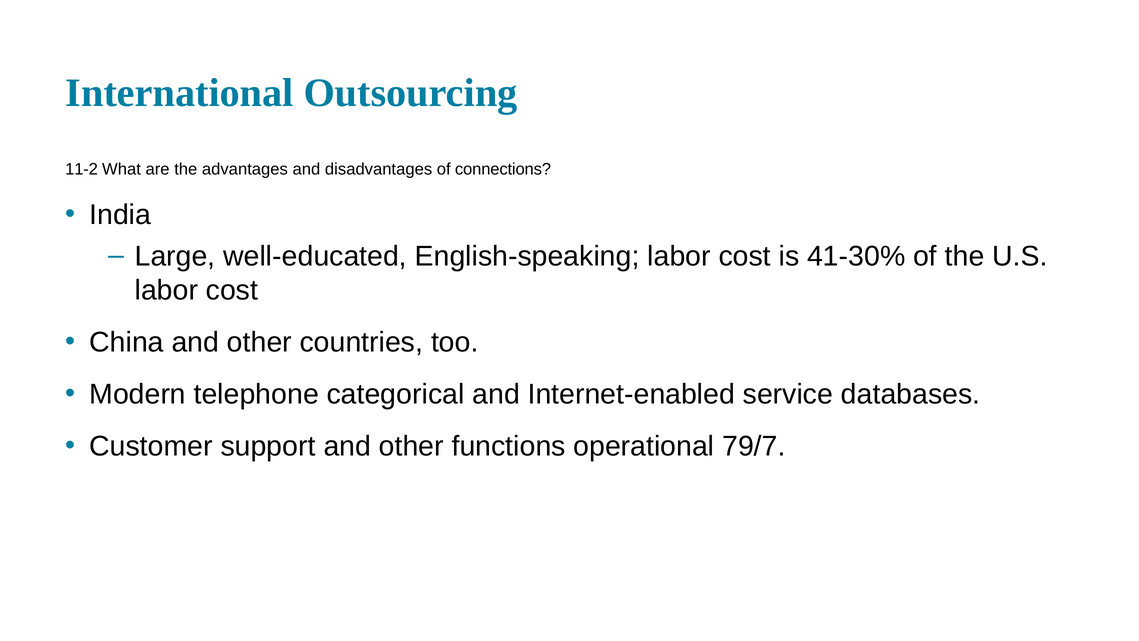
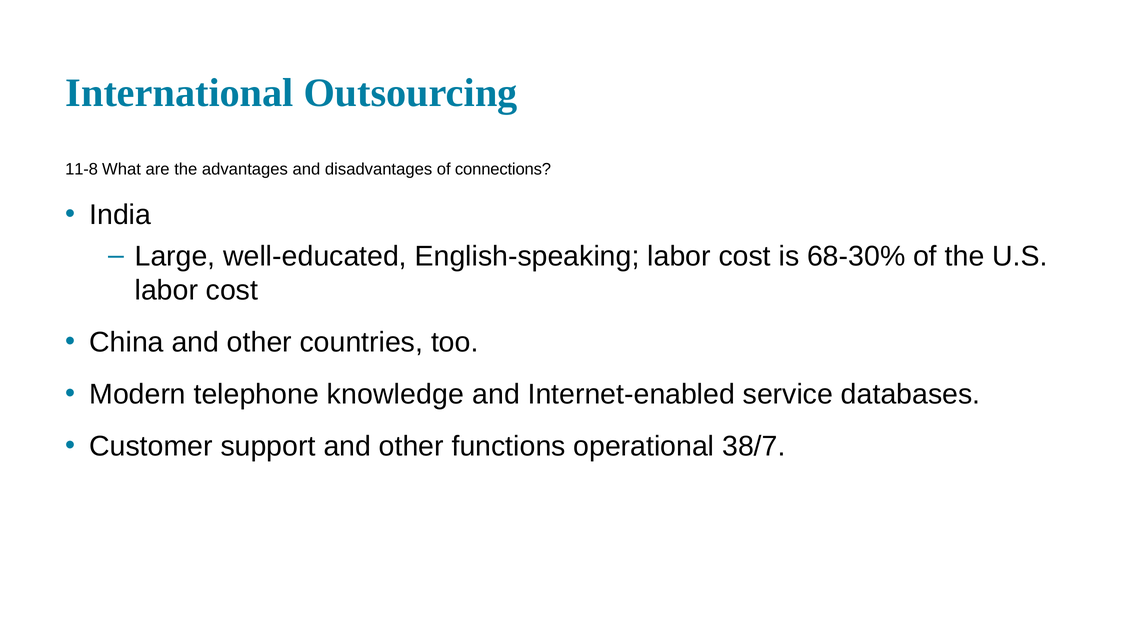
11-2: 11-2 -> 11-8
41-30%: 41-30% -> 68-30%
categorical: categorical -> knowledge
79/7: 79/7 -> 38/7
